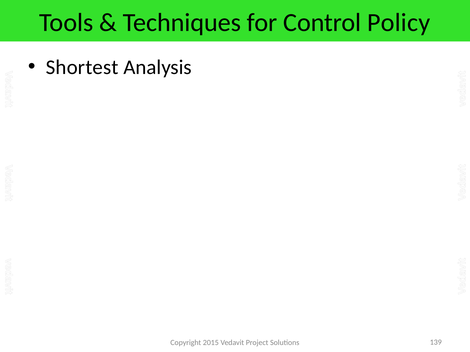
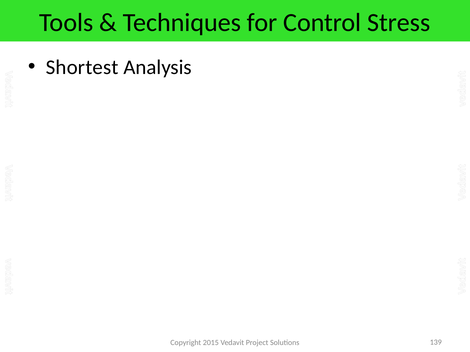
Policy: Policy -> Stress
